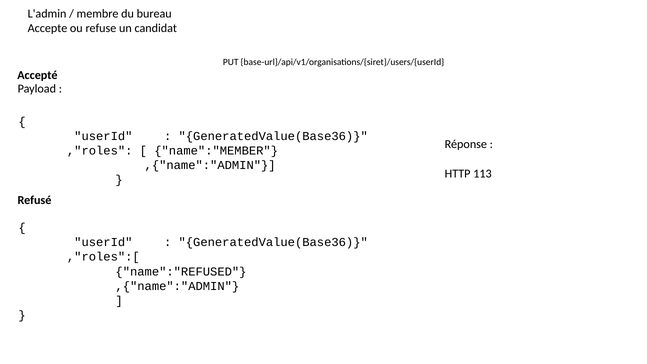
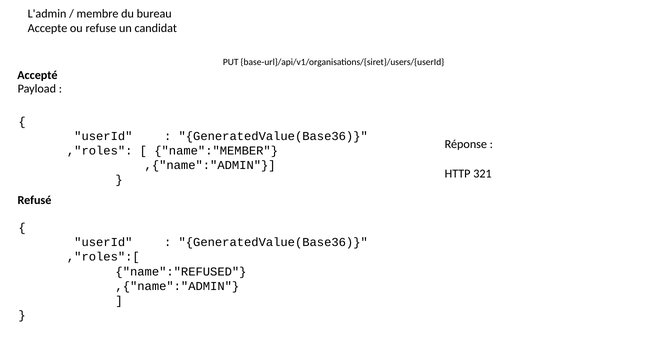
113: 113 -> 321
